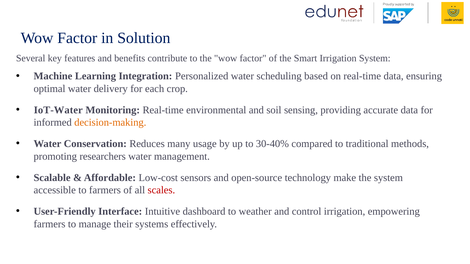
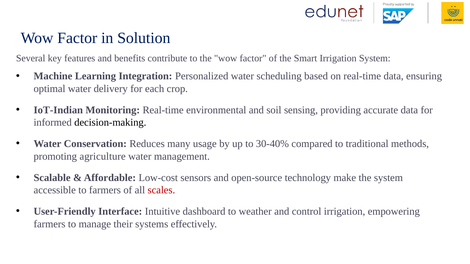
IoT-Water: IoT-Water -> IoT-Indian
decision-making colour: orange -> black
researchers: researchers -> agriculture
